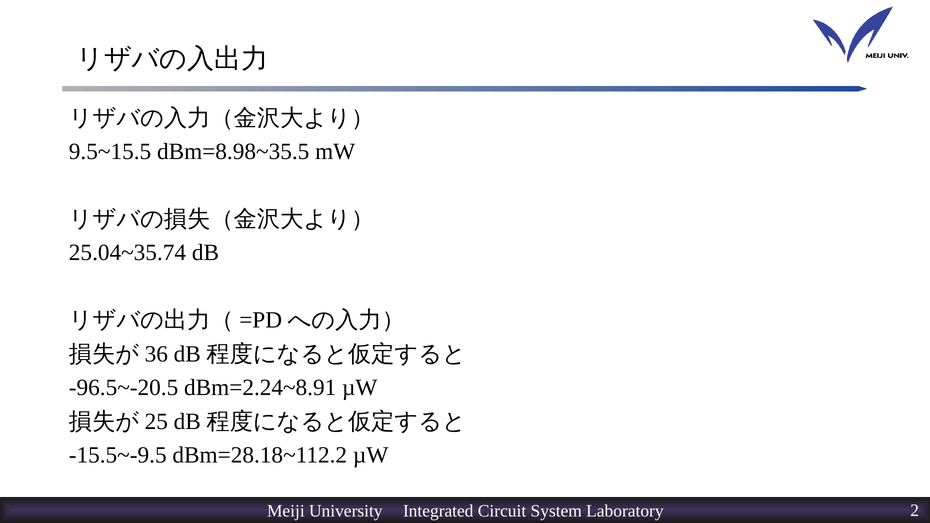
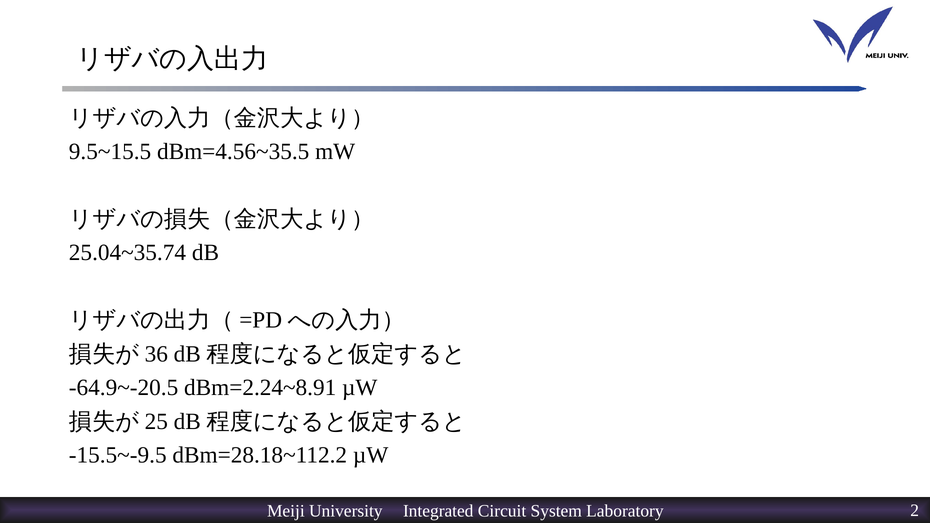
dBm=8.98~35.5: dBm=8.98~35.5 -> dBm=4.56~35.5
-96.5~-20.5: -96.5~-20.5 -> -64.9~-20.5
